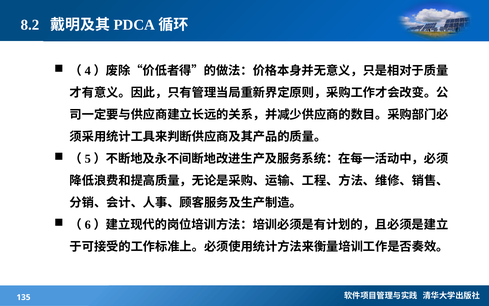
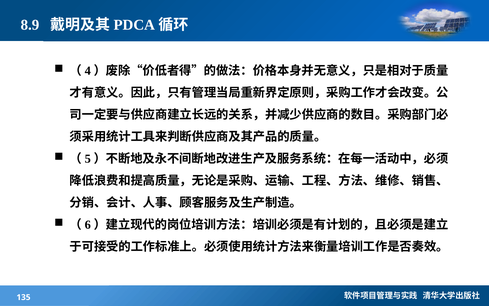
8.2: 8.2 -> 8.9
